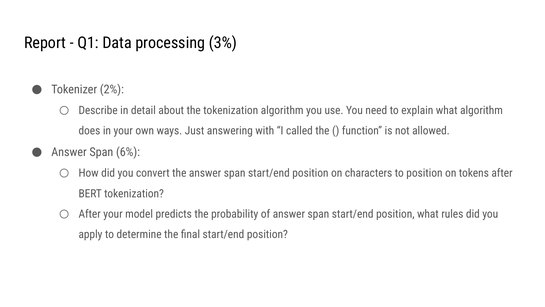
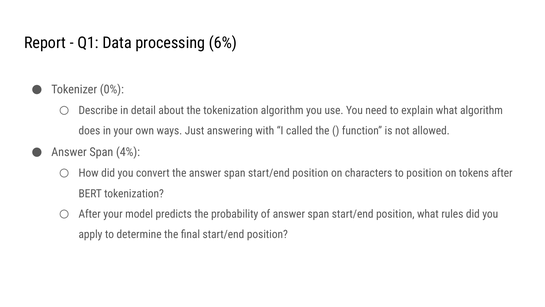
3%: 3% -> 6%
2%: 2% -> 0%
6%: 6% -> 4%
